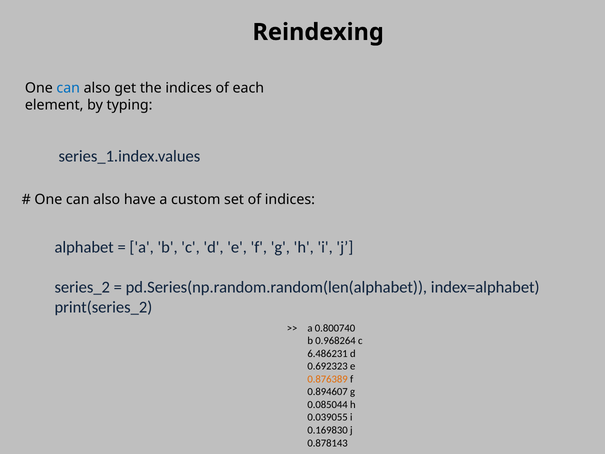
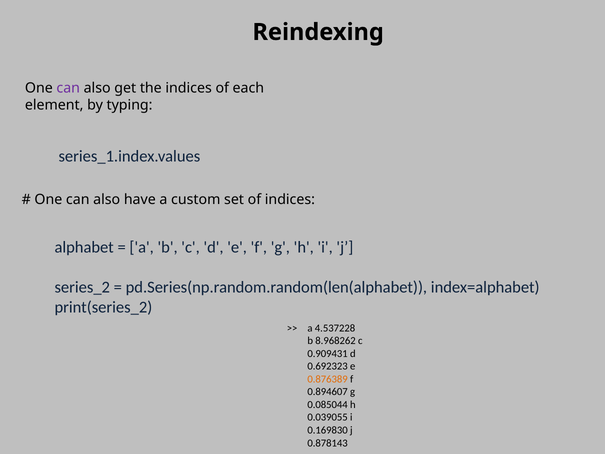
can at (68, 88) colour: blue -> purple
0.800740: 0.800740 -> 4.537228
0.968264: 0.968264 -> 8.968262
6.486231: 6.486231 -> 0.909431
